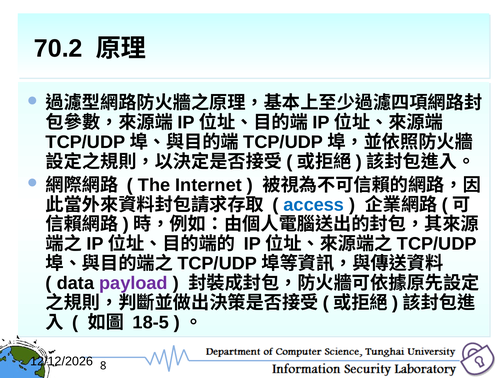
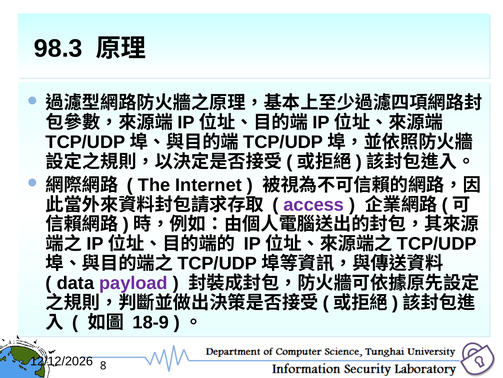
70.2: 70.2 -> 98.3
access colour: blue -> purple
18-5: 18-5 -> 18-9
